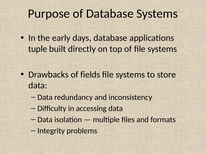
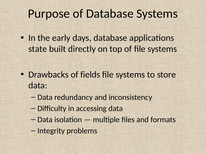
tuple: tuple -> state
